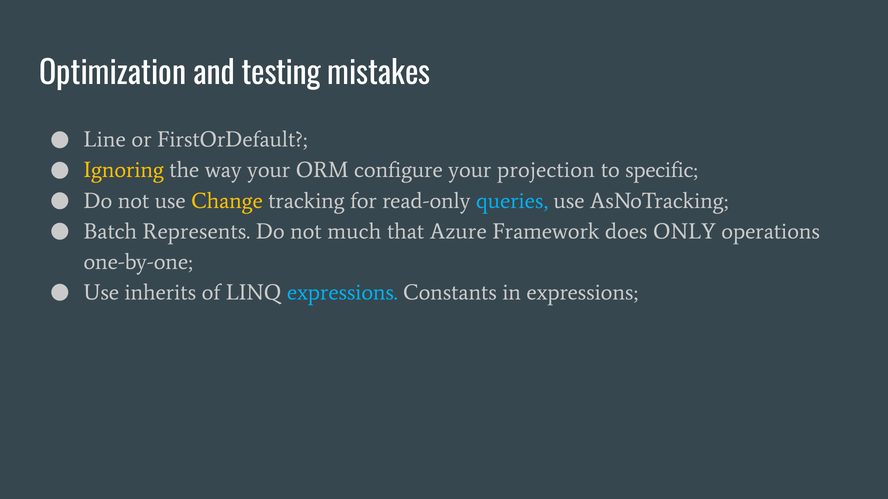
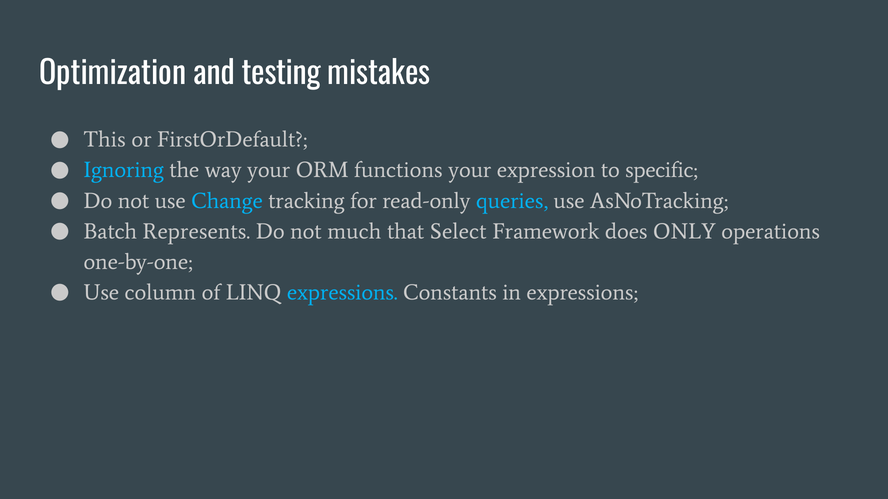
Line: Line -> This
Ignoring colour: yellow -> light blue
configure: configure -> functions
projection: projection -> expression
Change colour: yellow -> light blue
Azure: Azure -> Select
inherits: inherits -> column
